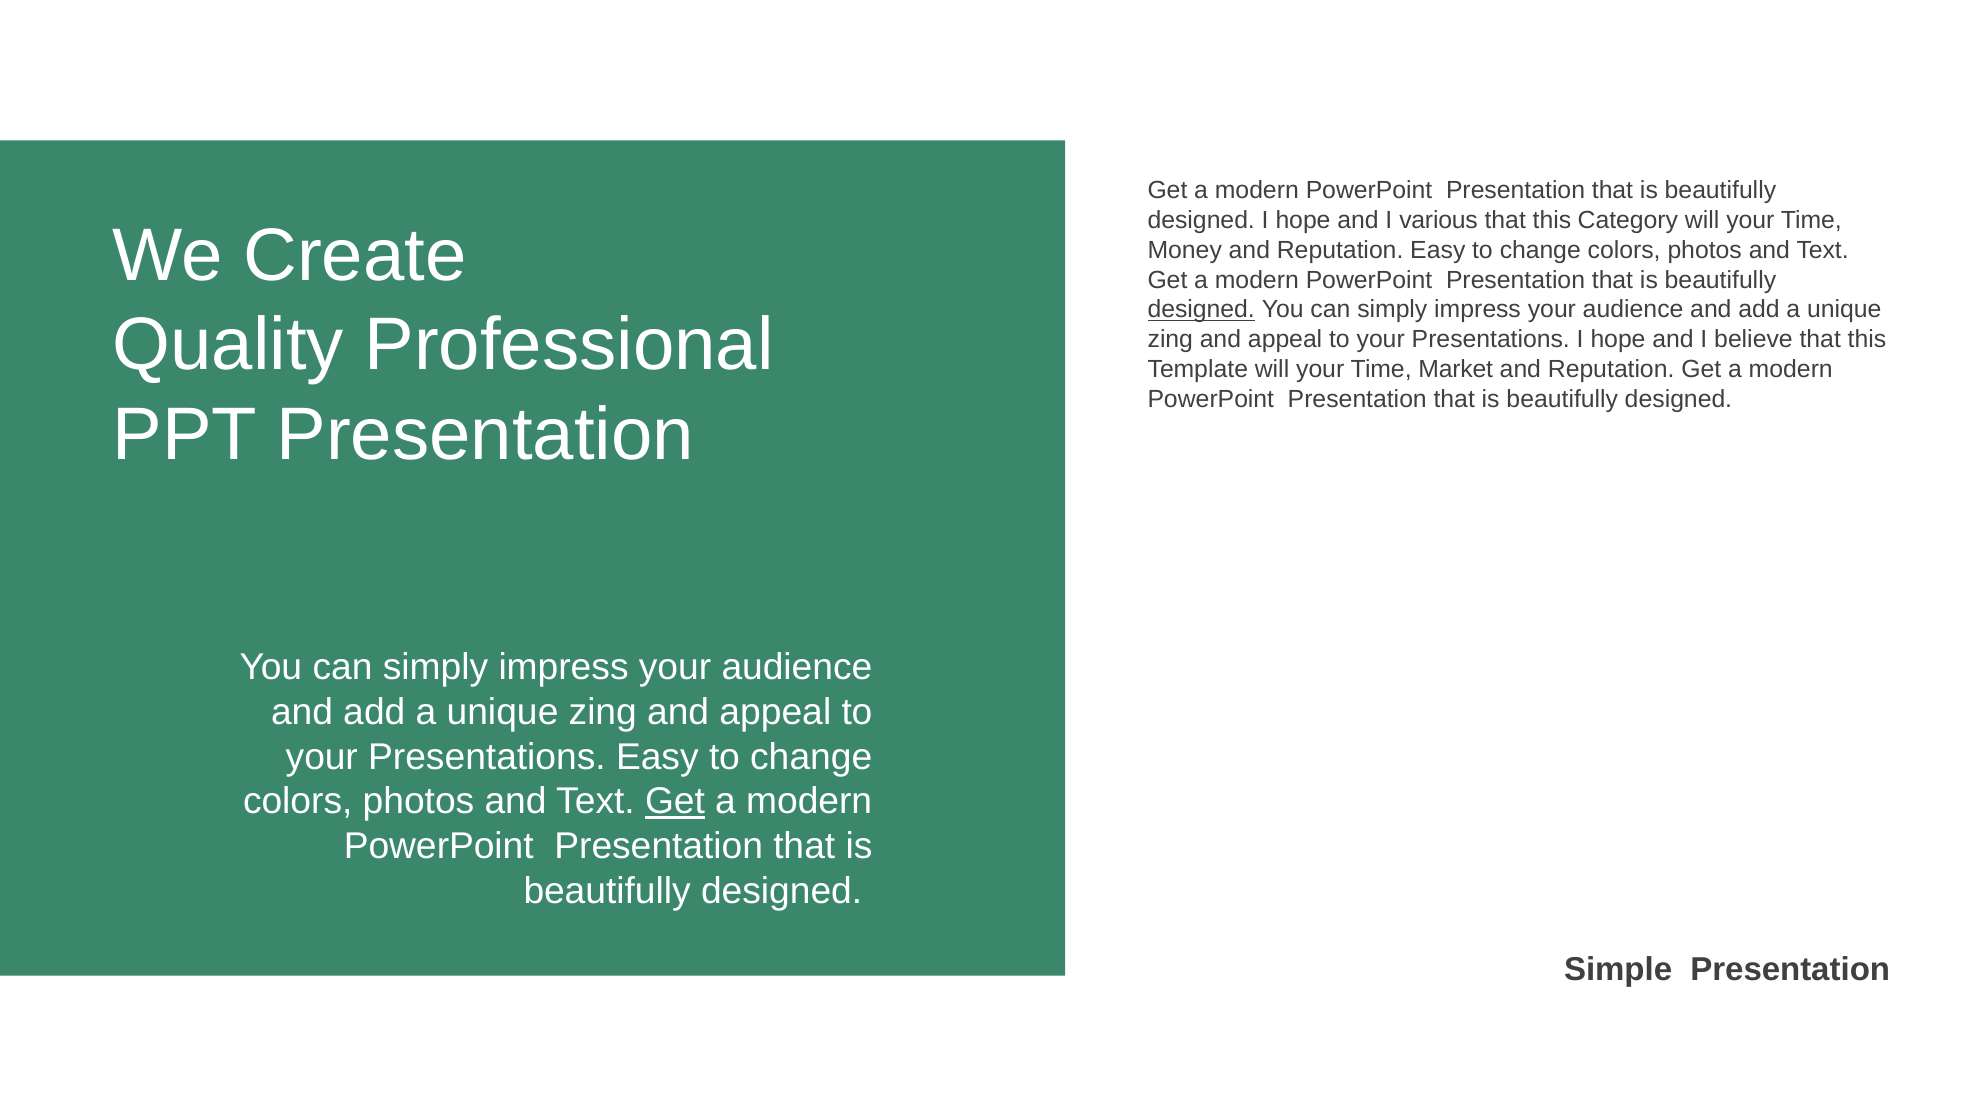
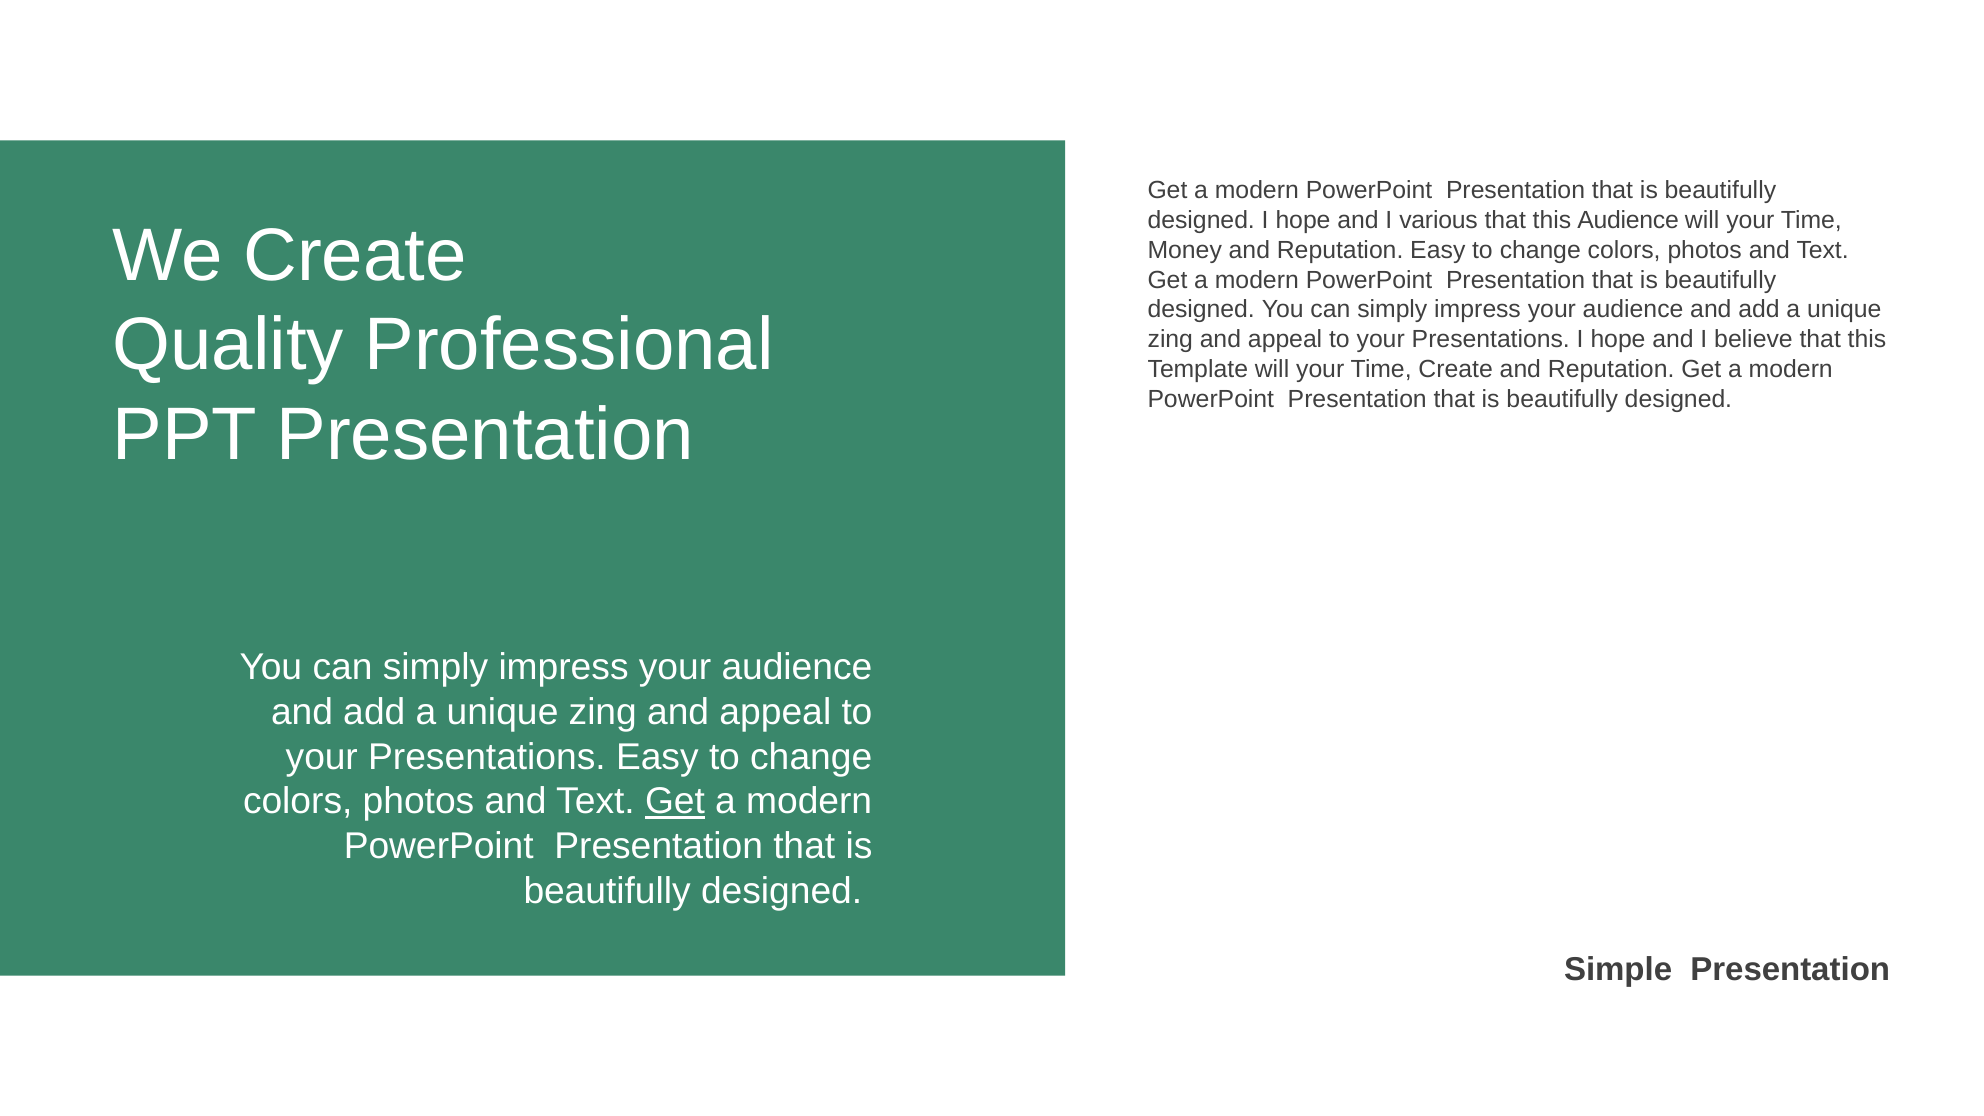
this Category: Category -> Audience
designed at (1201, 310) underline: present -> none
Time Market: Market -> Create
